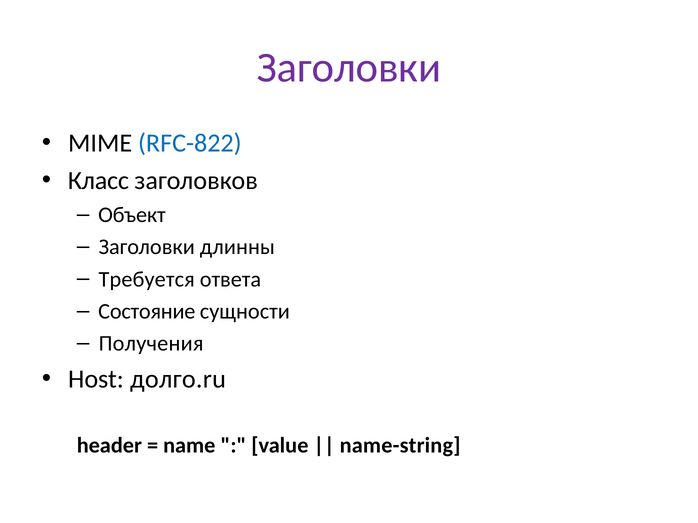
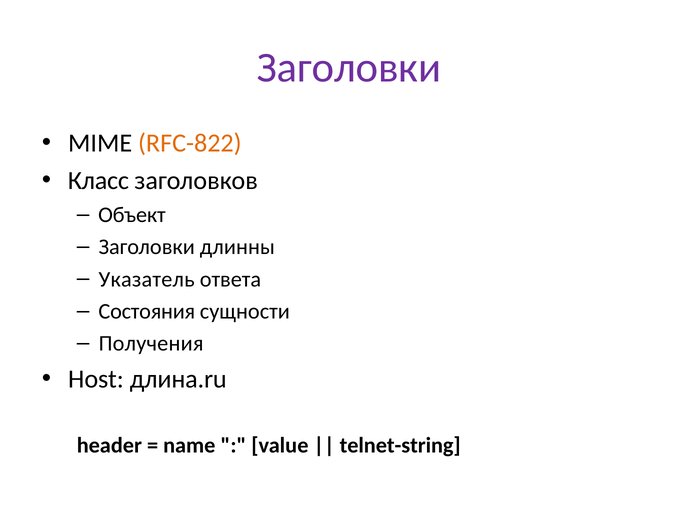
RFC-822 colour: blue -> orange
Требуется: Требуется -> Указатель
Состояние: Состояние -> Состояния
долго.ru: долго.ru -> длина.ru
name-string: name-string -> telnet-string
